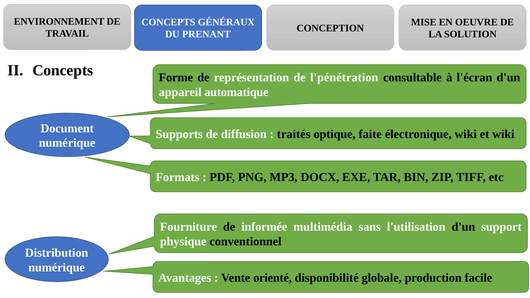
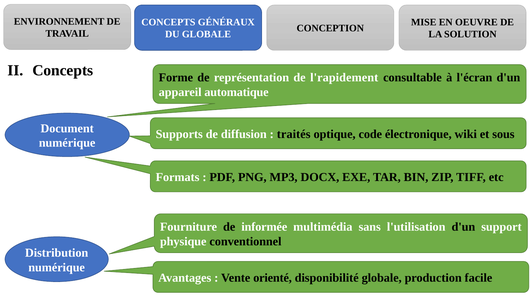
DU PRENANT: PRENANT -> GLOBALE
l'pénétration: l'pénétration -> l'rapidement
faite: faite -> code
et wiki: wiki -> sous
